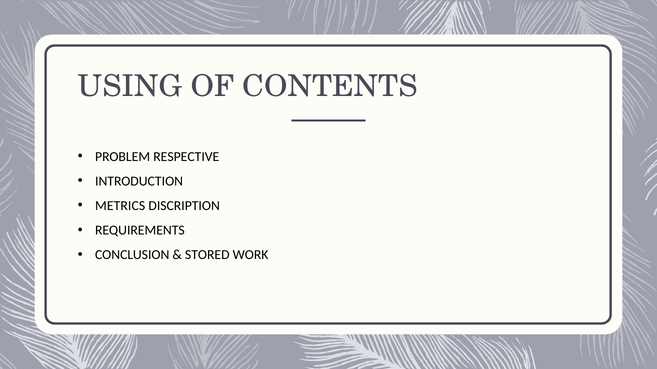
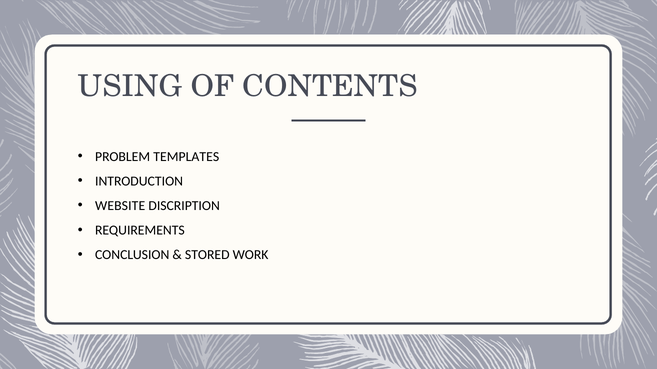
RESPECTIVE: RESPECTIVE -> TEMPLATES
METRICS: METRICS -> WEBSITE
